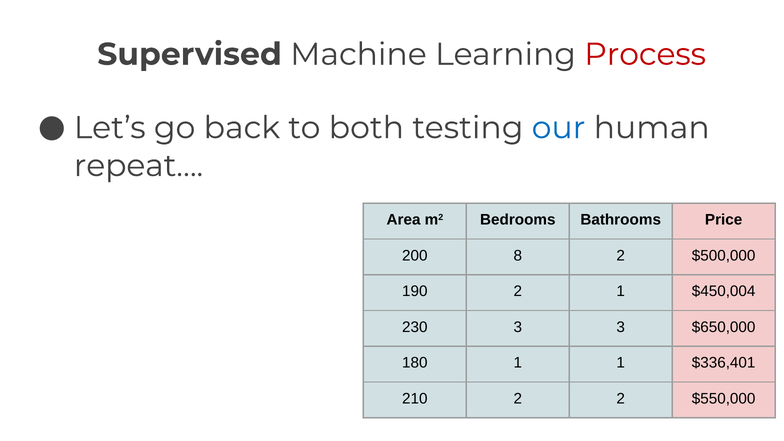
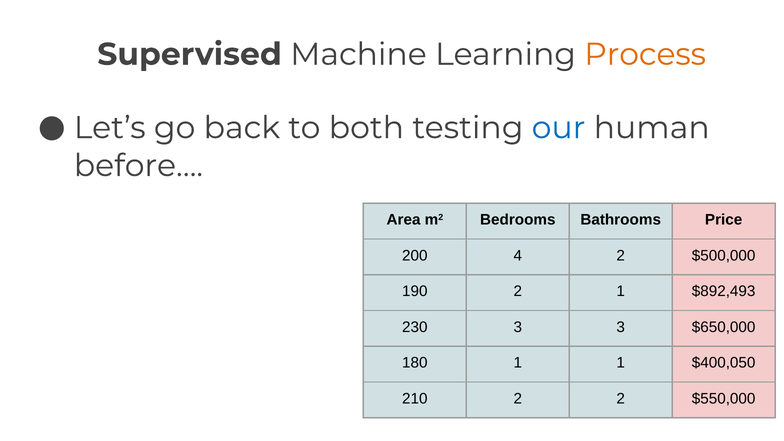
Process colour: red -> orange
repeat…: repeat… -> before…
8: 8 -> 4
$450,004: $450,004 -> $892,493
$336,401: $336,401 -> $400,050
